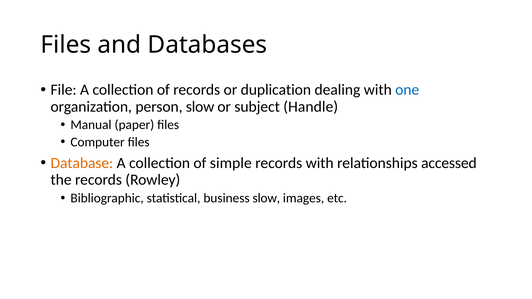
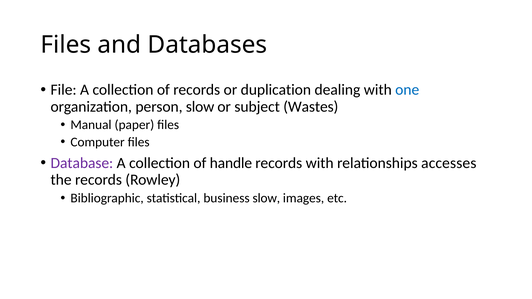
Handle: Handle -> Wastes
Database colour: orange -> purple
simple: simple -> handle
accessed: accessed -> accesses
